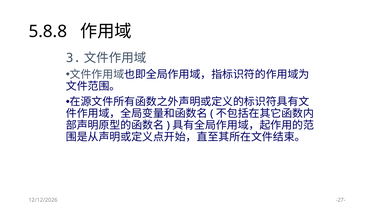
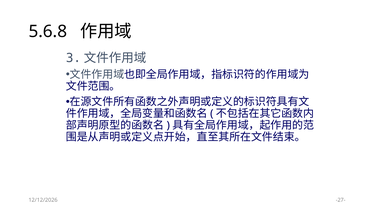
5.8.8: 5.8.8 -> 5.6.8
